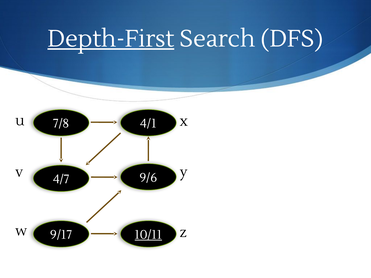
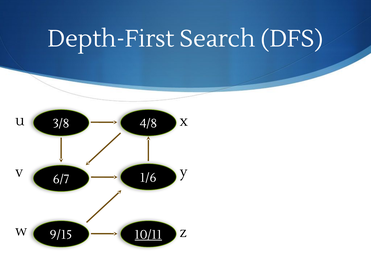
Depth-First underline: present -> none
4/1: 4/1 -> 4/8
7/8: 7/8 -> 3/8
9/6: 9/6 -> 1/6
4/7: 4/7 -> 6/7
9/17: 9/17 -> 9/15
